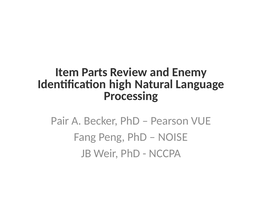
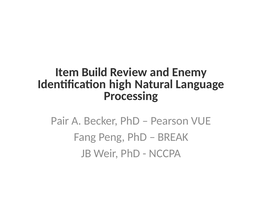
Parts: Parts -> Build
NOISE: NOISE -> BREAK
